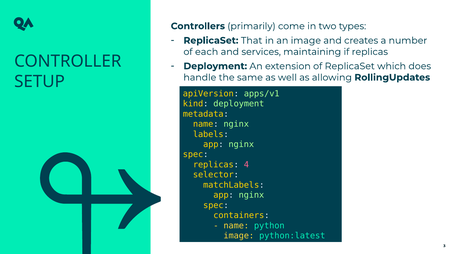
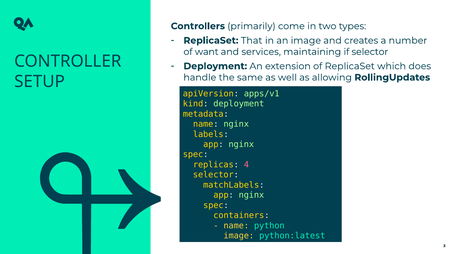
each: each -> want
if replicas: replicas -> selector
